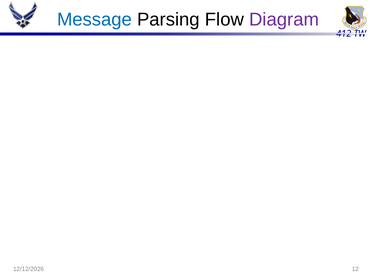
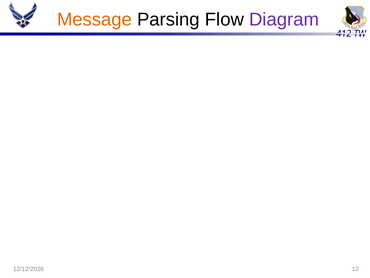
Message colour: blue -> orange
